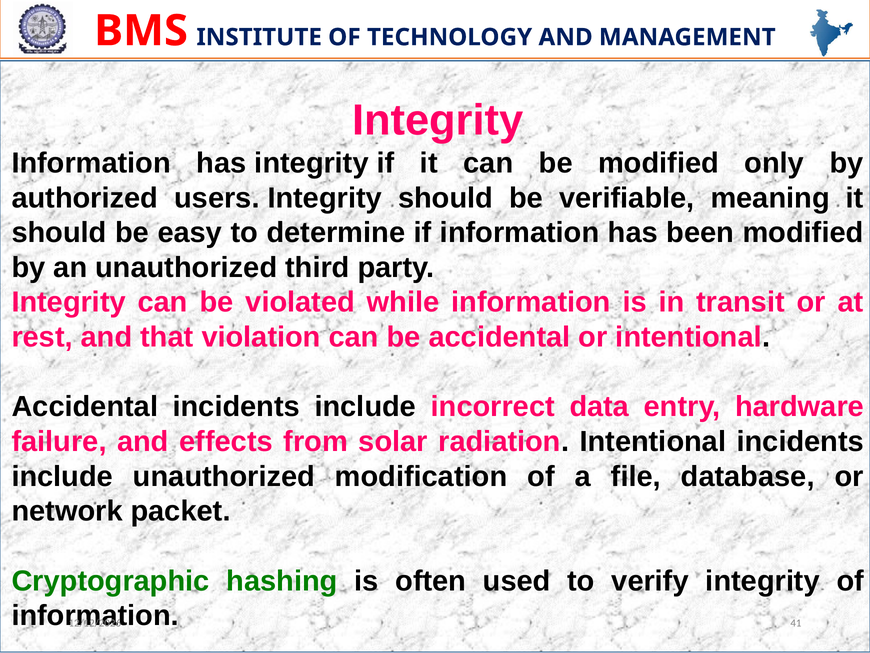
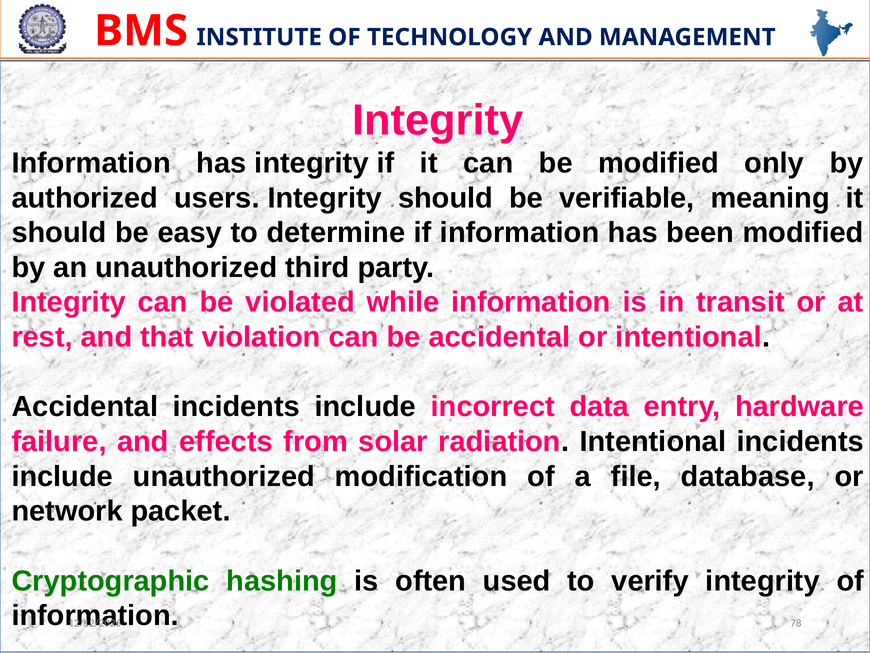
41: 41 -> 78
